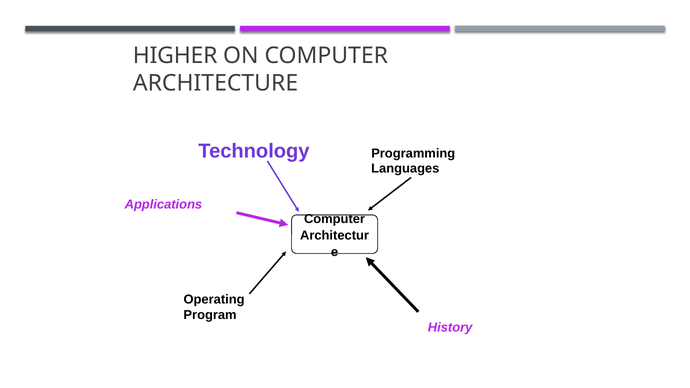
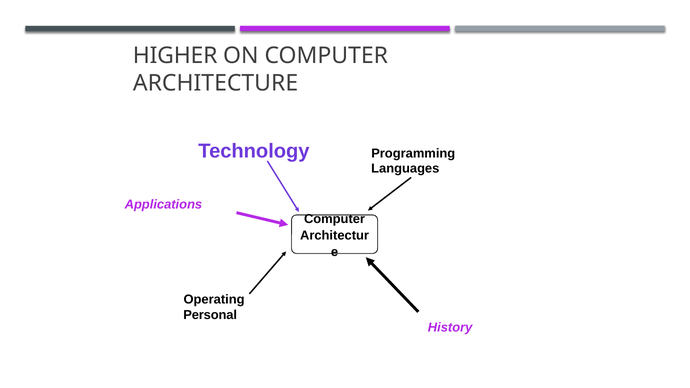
Program: Program -> Personal
